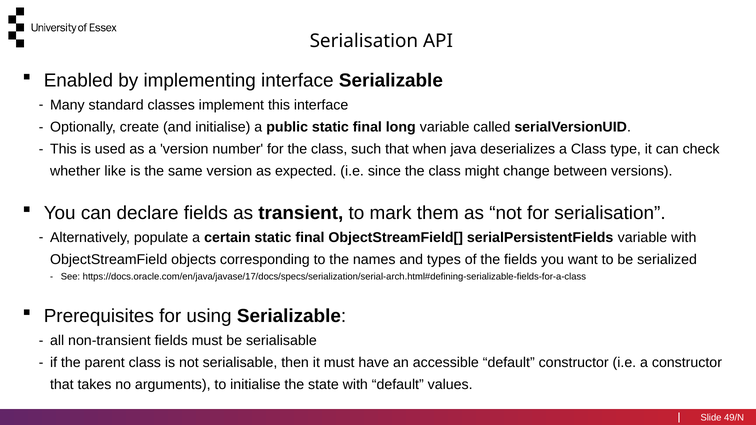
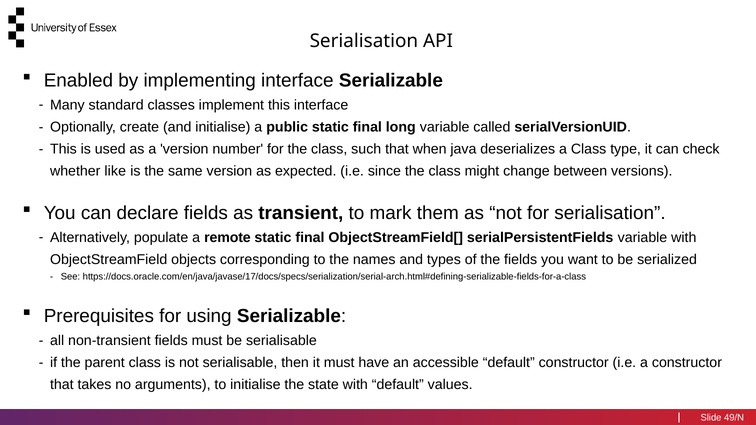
certain: certain -> remote
